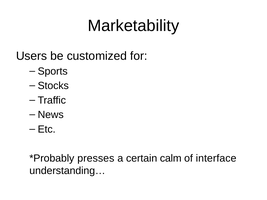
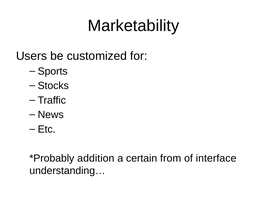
presses: presses -> addition
calm: calm -> from
